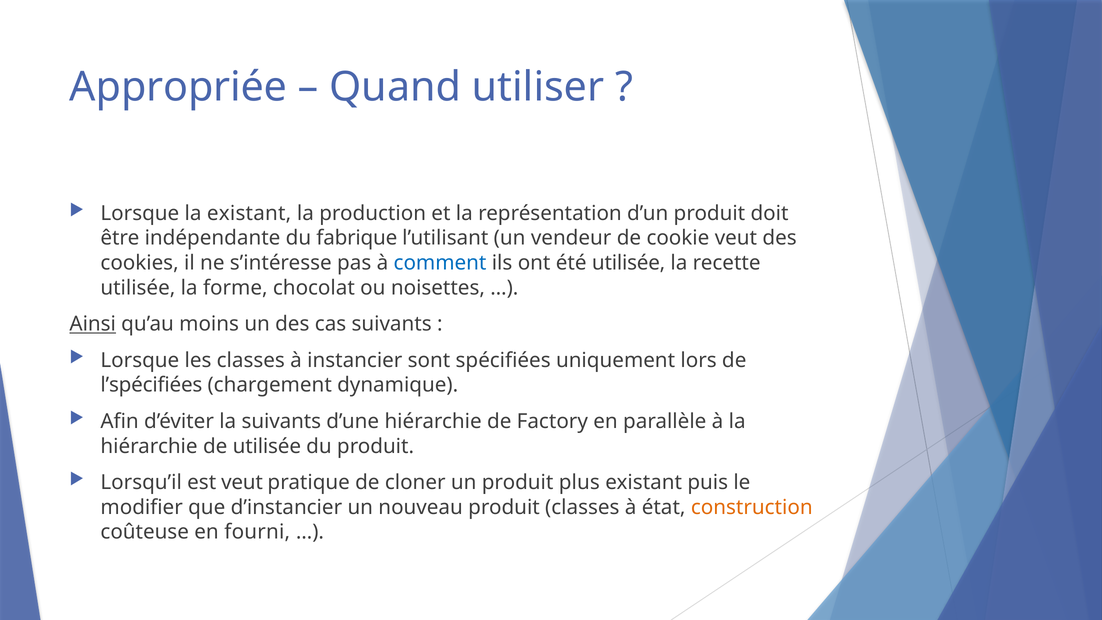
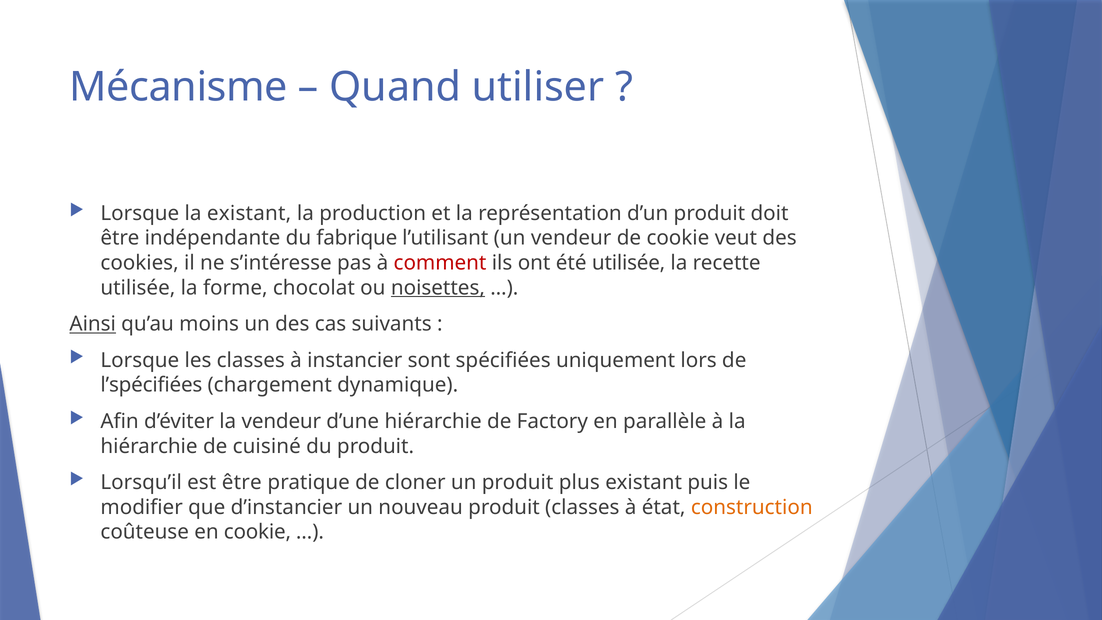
Appropriée: Appropriée -> Mécanisme
comment colour: blue -> red
noisettes underline: none -> present
la suivants: suivants -> vendeur
de utilisée: utilisée -> cuisiné
est veut: veut -> être
en fourni: fourni -> cookie
